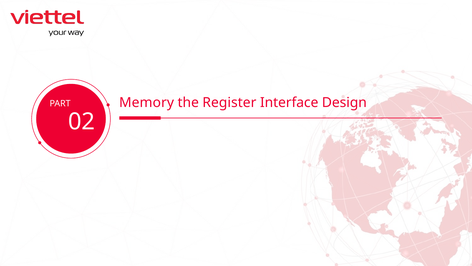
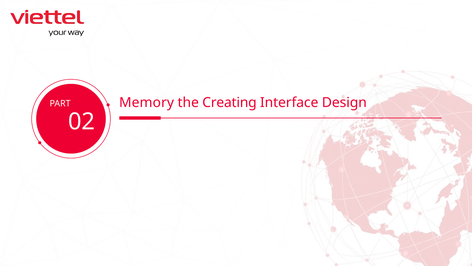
Register: Register -> Creating
